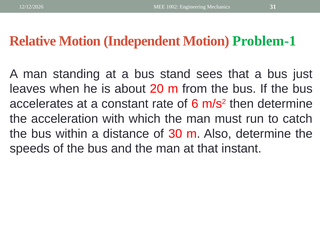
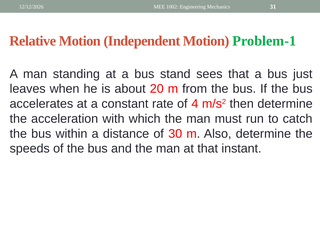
6: 6 -> 4
